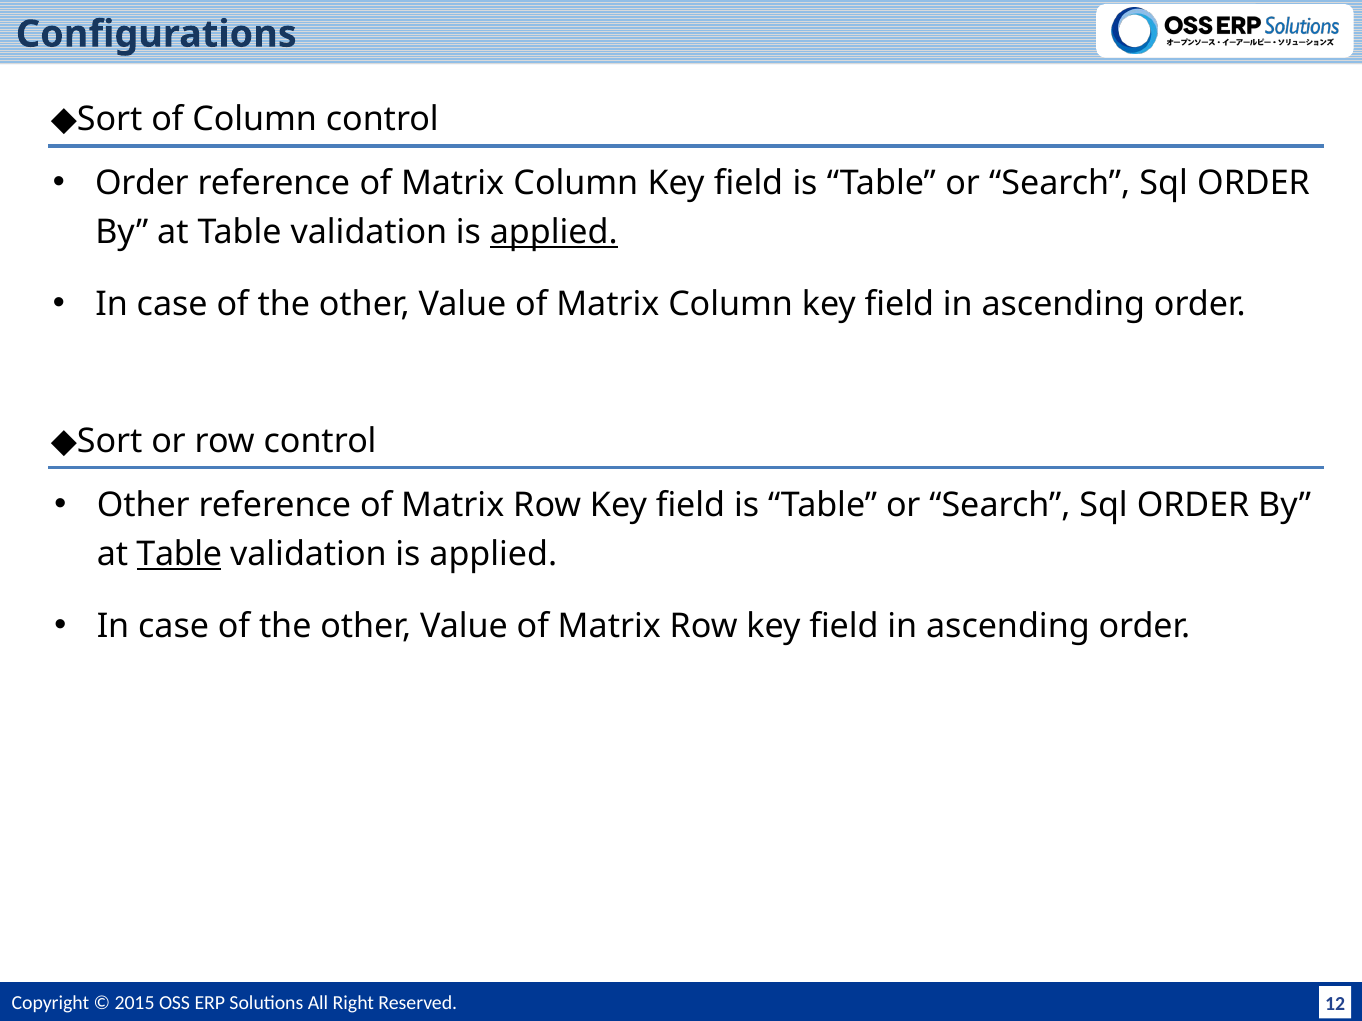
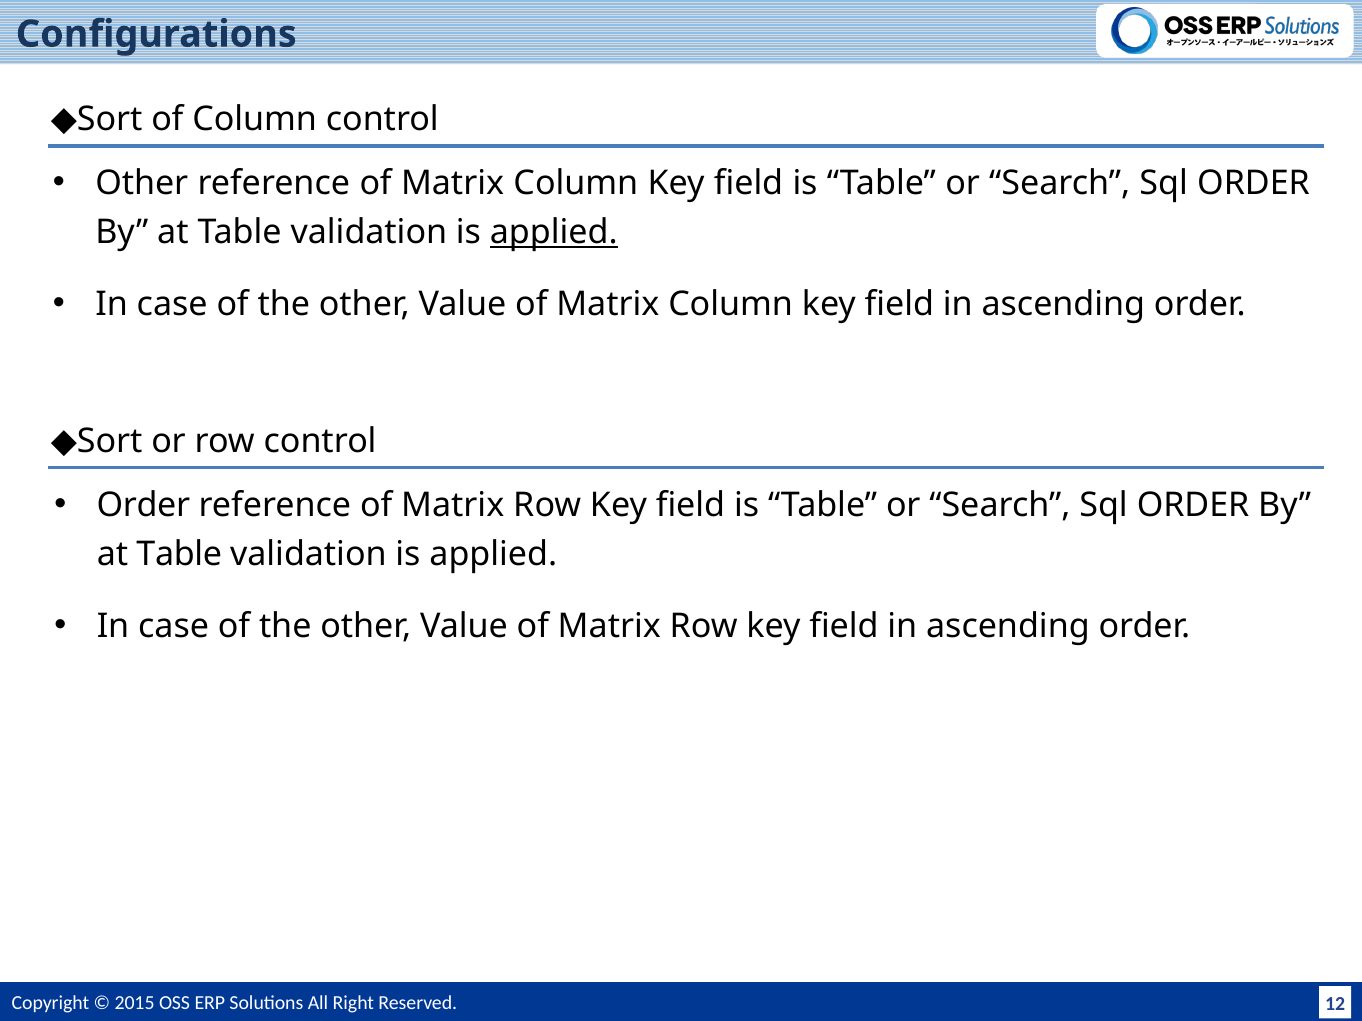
Order at (142, 184): Order -> Other
Other at (143, 505): Other -> Order
Table at (179, 554) underline: present -> none
